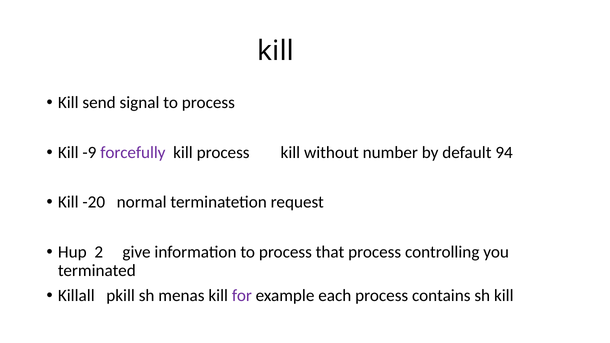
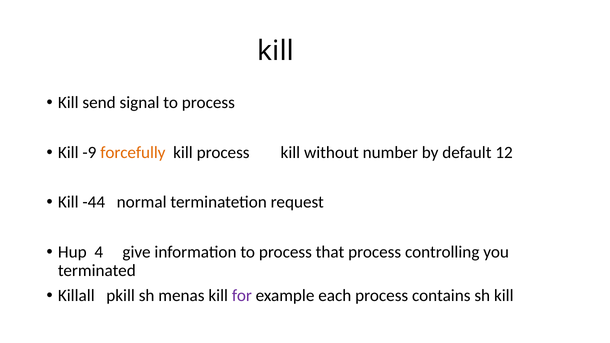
forcefully colour: purple -> orange
94: 94 -> 12
-20: -20 -> -44
2: 2 -> 4
